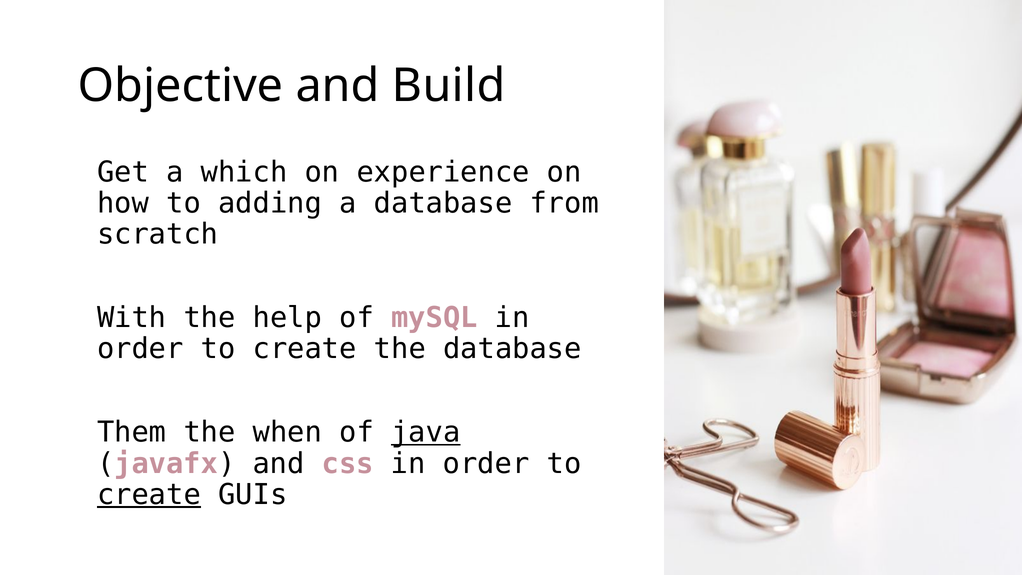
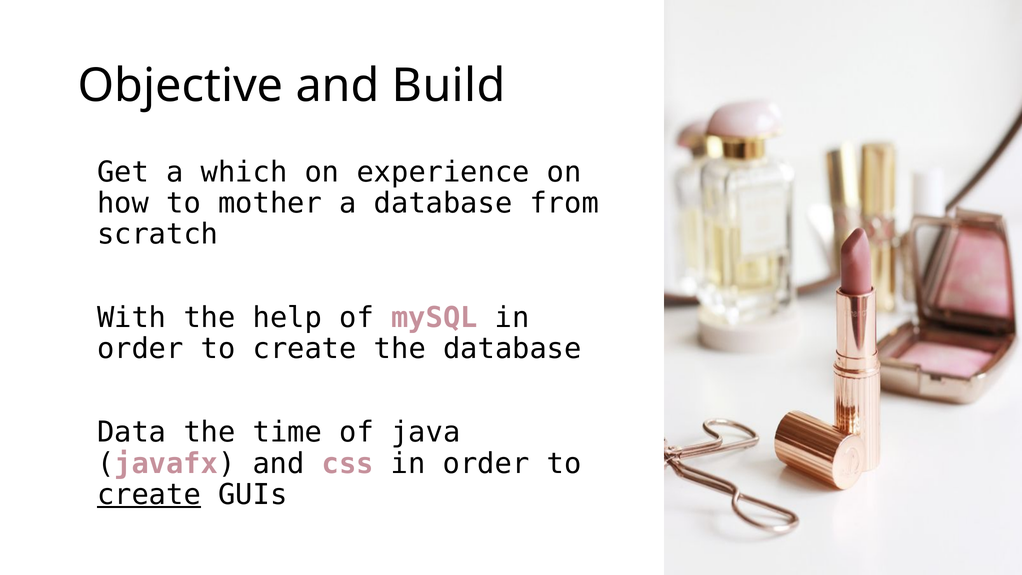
adding: adding -> mother
Them: Them -> Data
when: when -> time
java underline: present -> none
